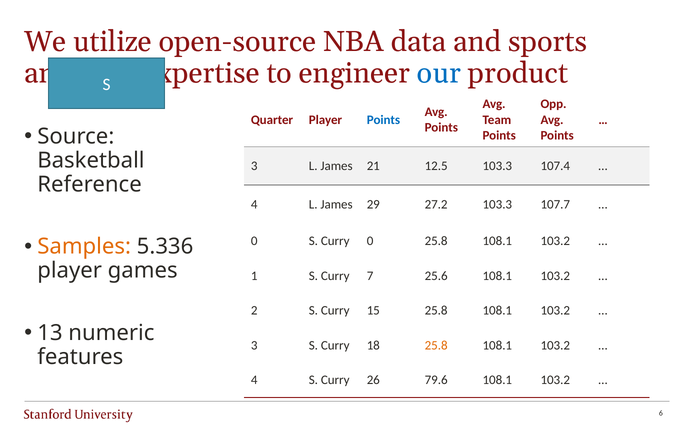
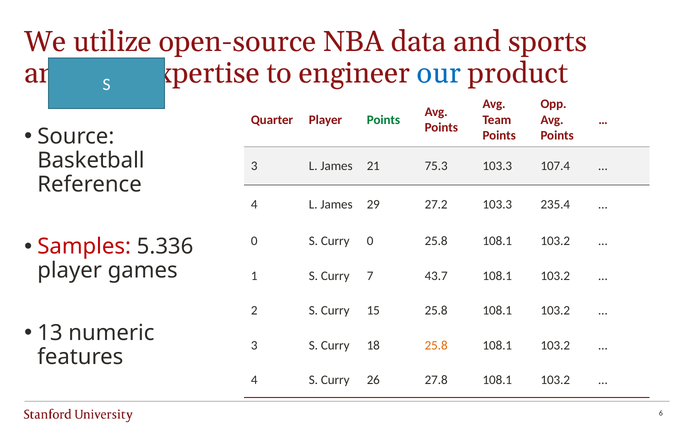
Points at (383, 120) colour: blue -> green
12.5: 12.5 -> 75.3
107.7: 107.7 -> 235.4
Samples colour: orange -> red
25.6: 25.6 -> 43.7
79.6: 79.6 -> 27.8
